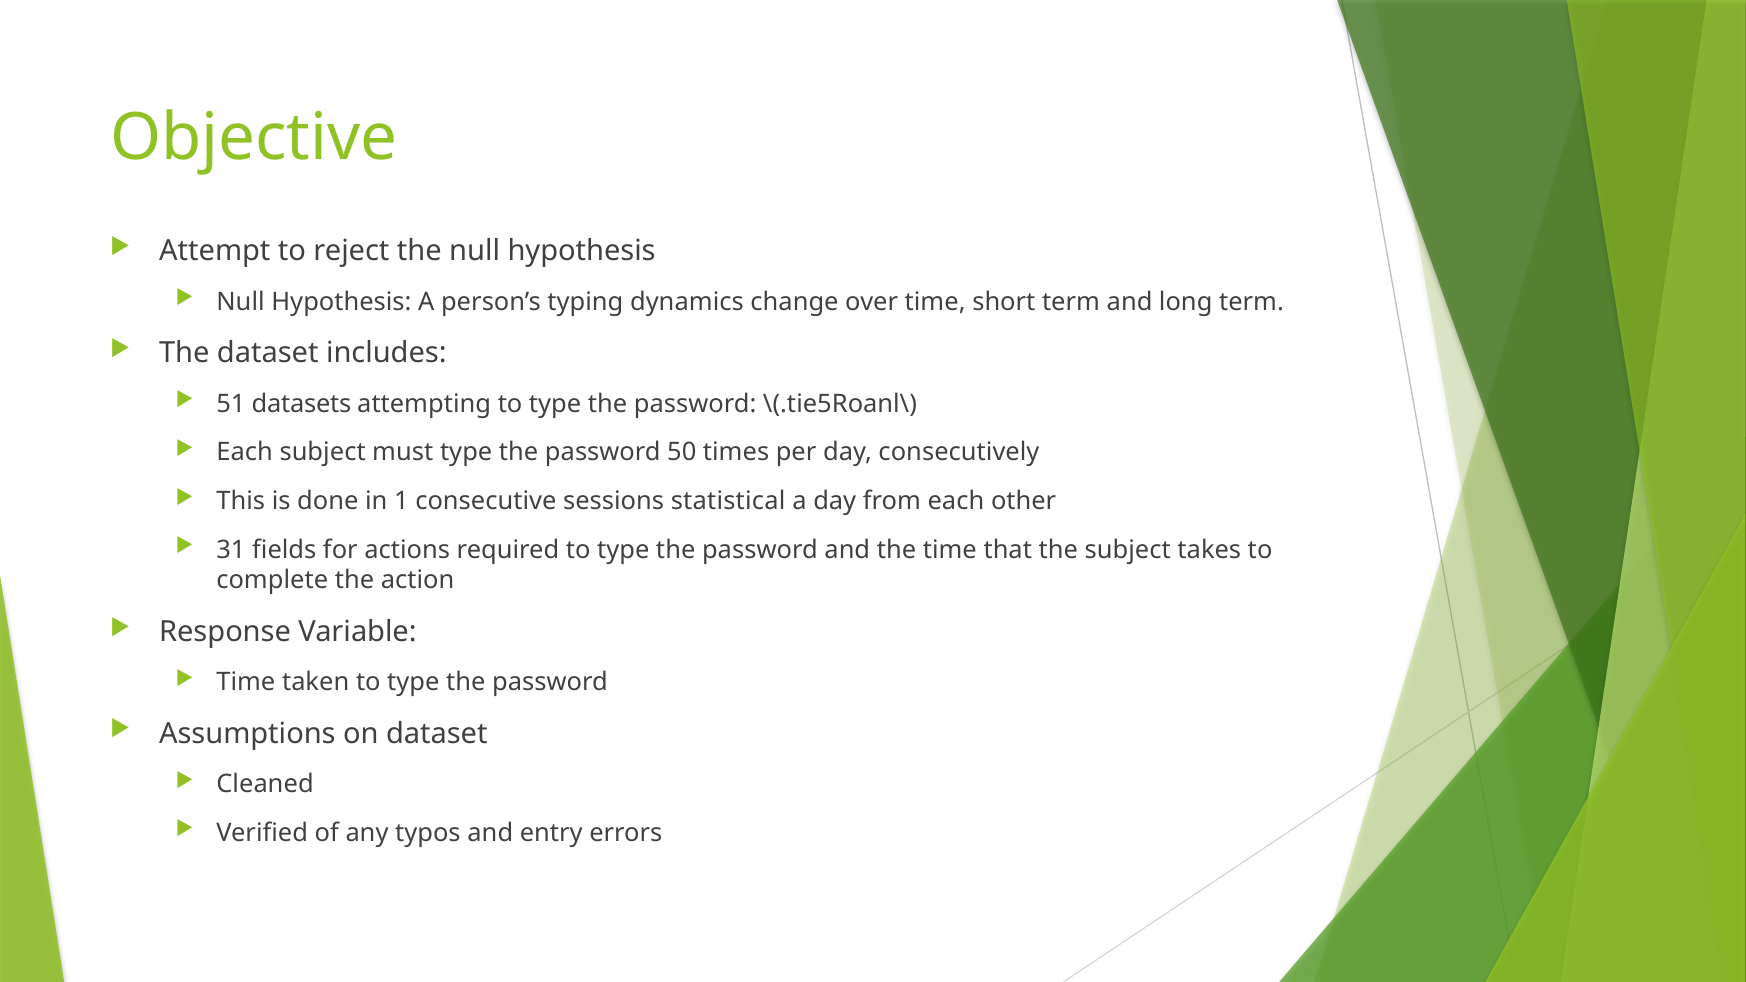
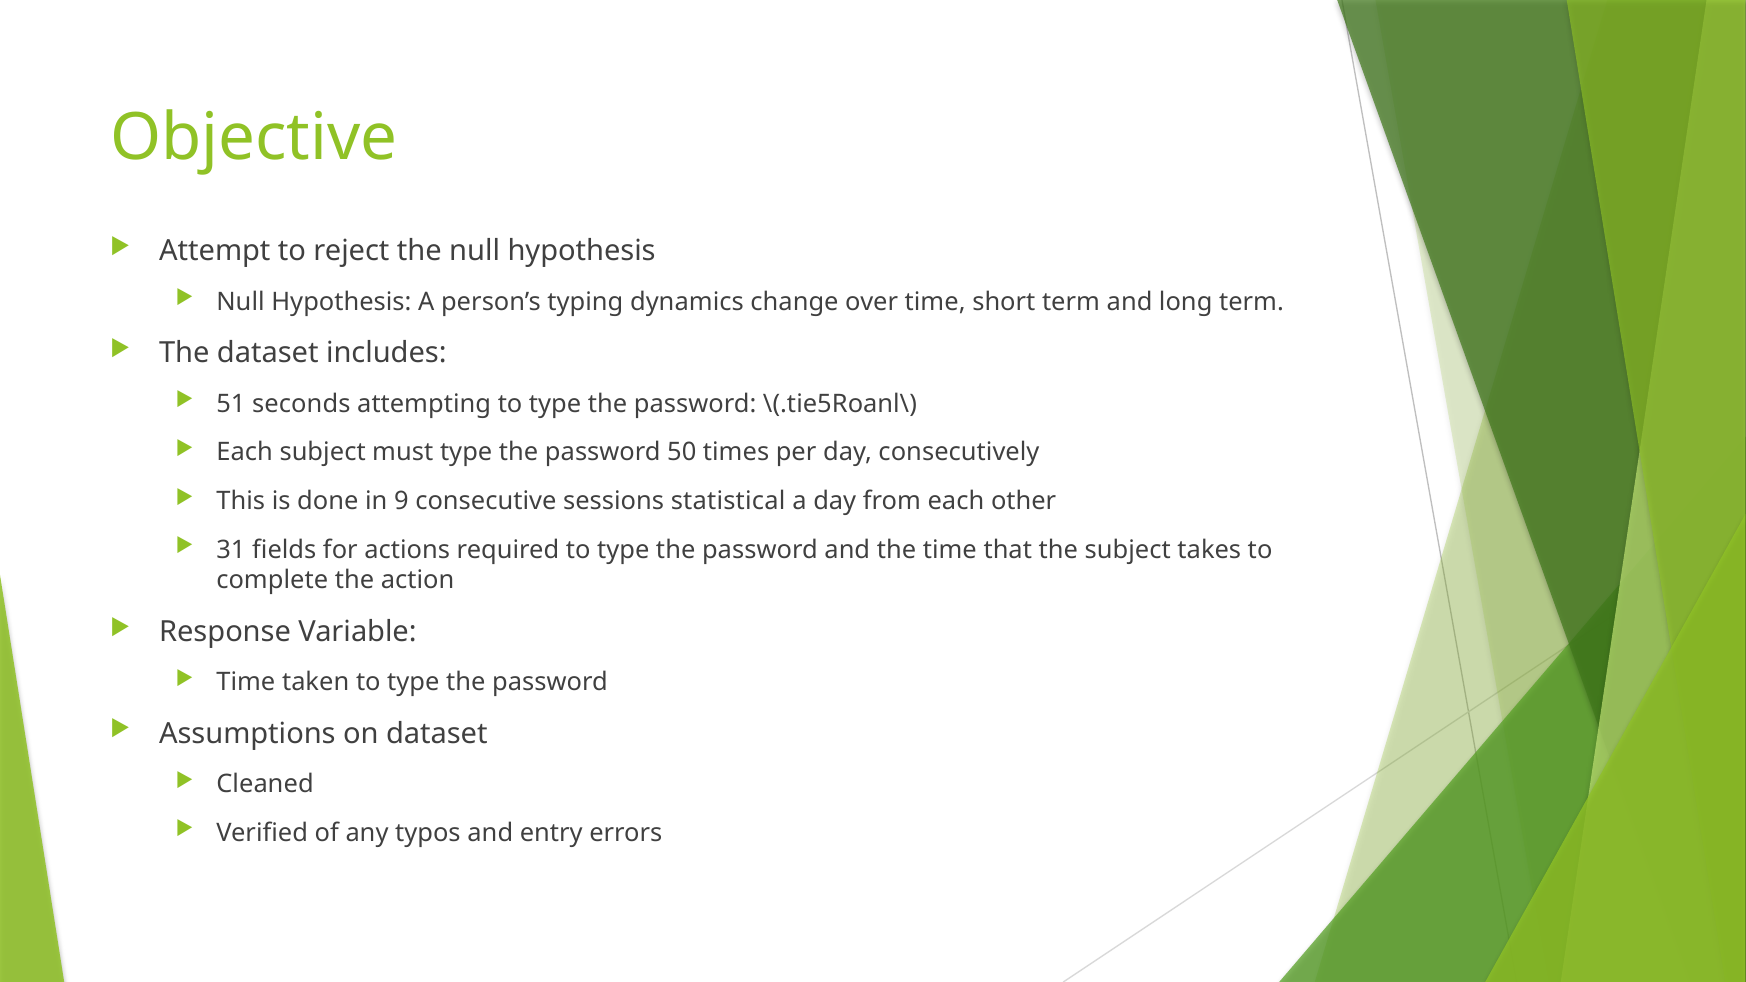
datasets: datasets -> seconds
1: 1 -> 9
